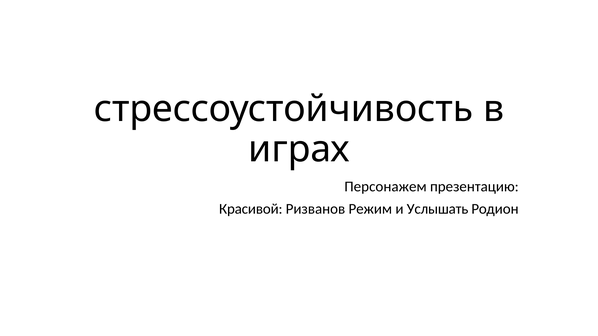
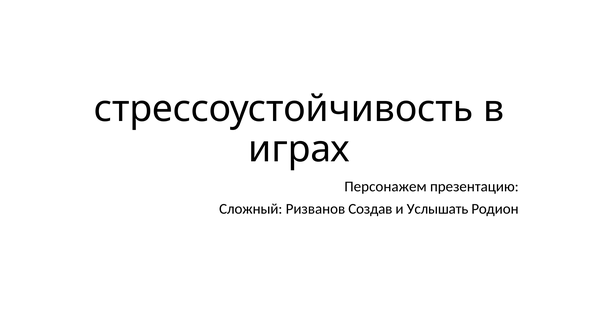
Красивой: Красивой -> Сложный
Режим: Режим -> Создав
